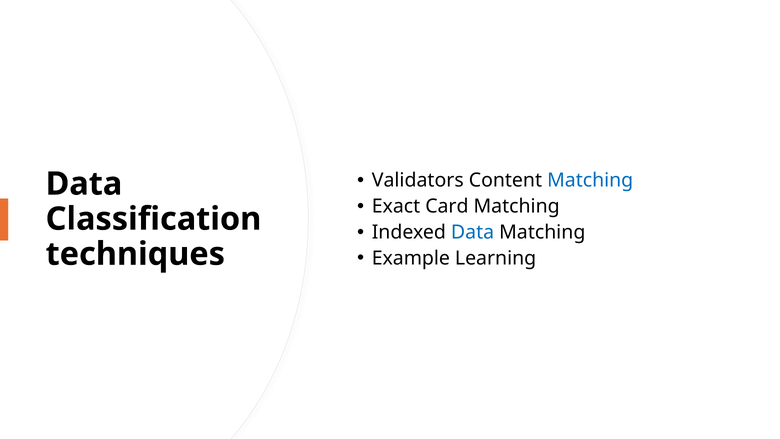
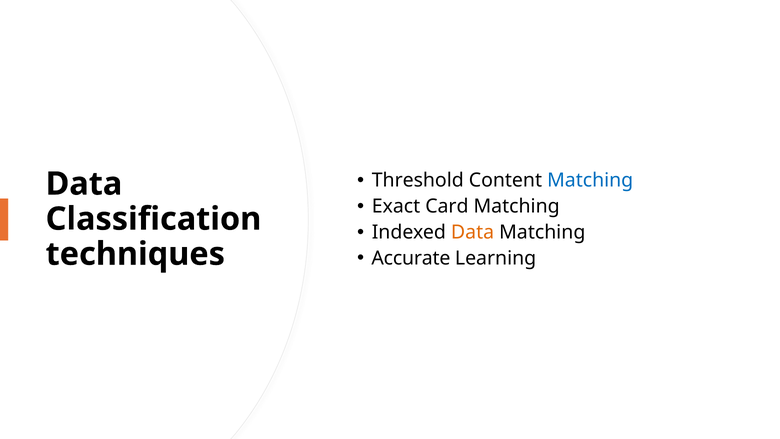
Validators: Validators -> Threshold
Data at (473, 232) colour: blue -> orange
Example: Example -> Accurate
